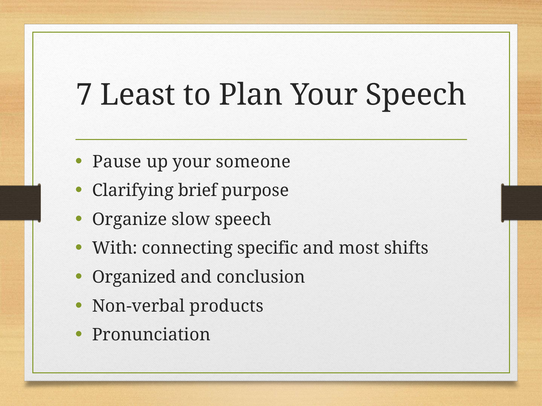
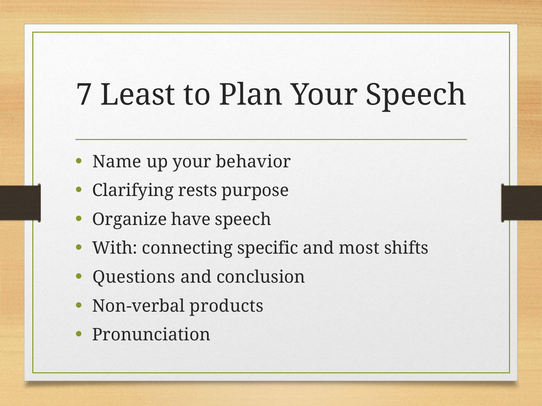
Pause: Pause -> Name
someone: someone -> behavior
brief: brief -> rests
slow: slow -> have
Organized: Organized -> Questions
